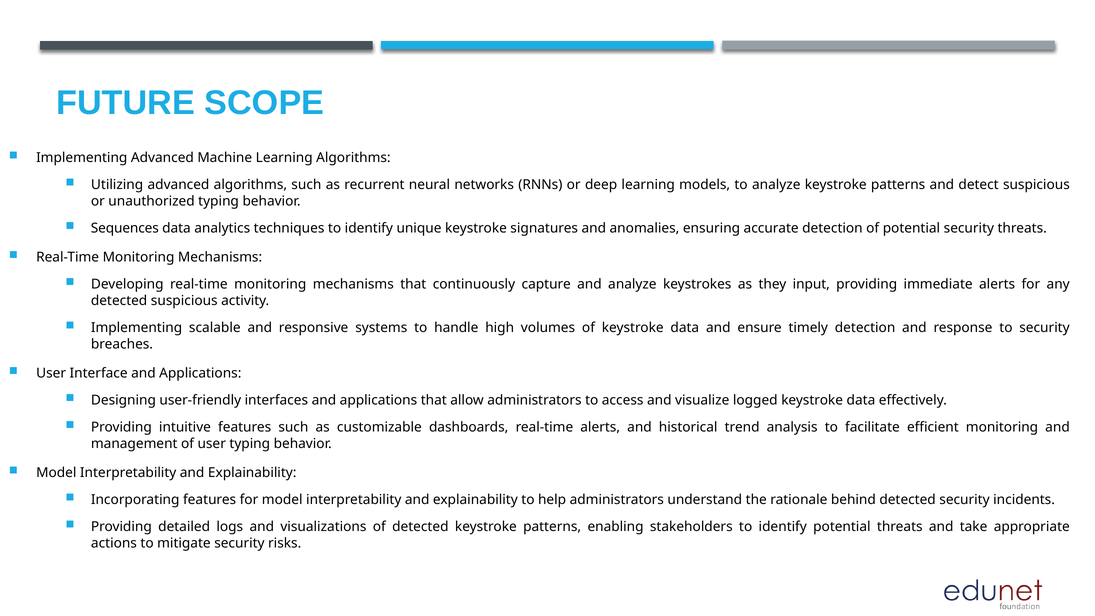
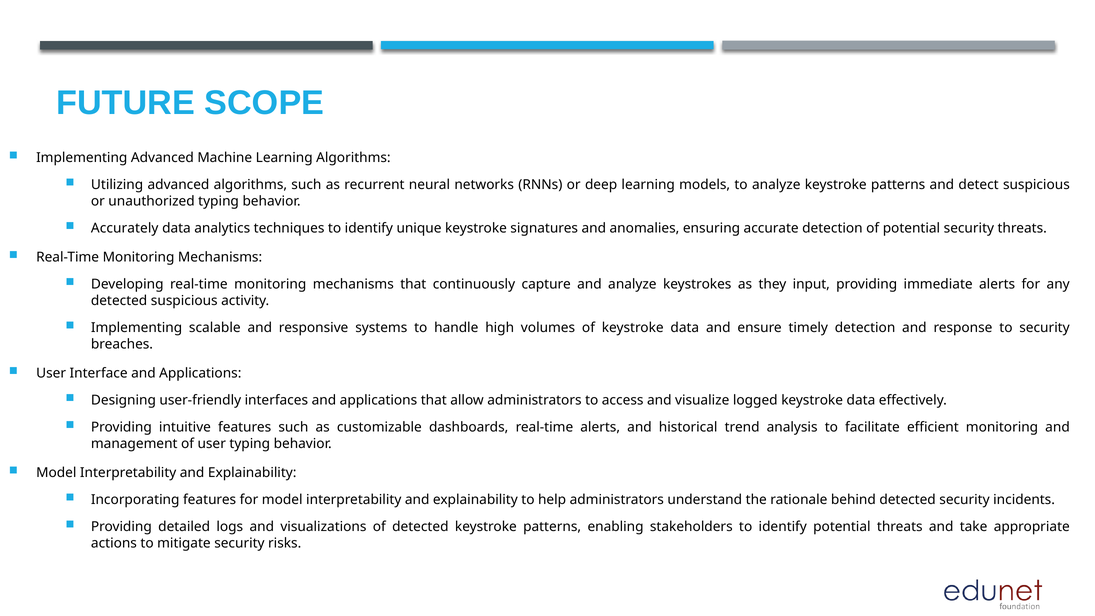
Sequences: Sequences -> Accurately
